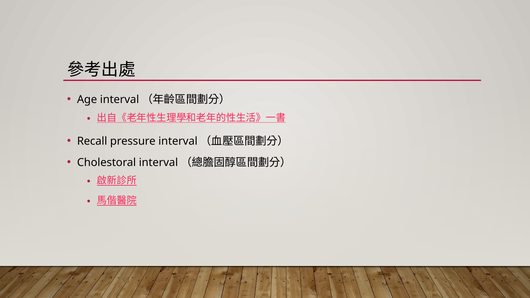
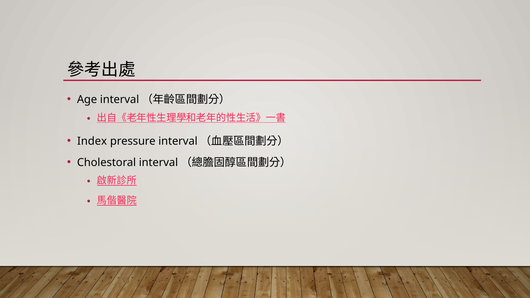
Recall: Recall -> Index
